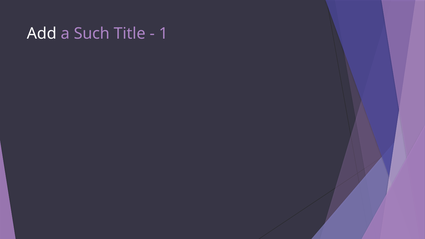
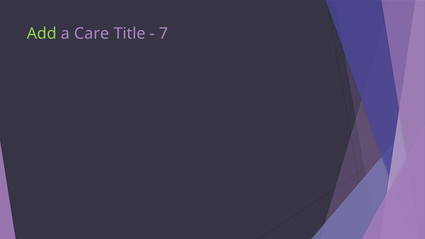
Add colour: white -> light green
Such: Such -> Care
1: 1 -> 7
